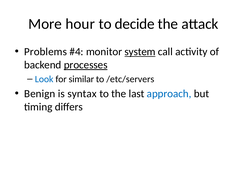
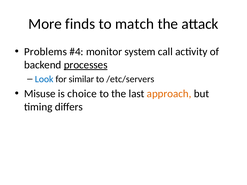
hour: hour -> finds
decide: decide -> match
system underline: present -> none
Benign: Benign -> Misuse
syntax: syntax -> choice
approach colour: blue -> orange
